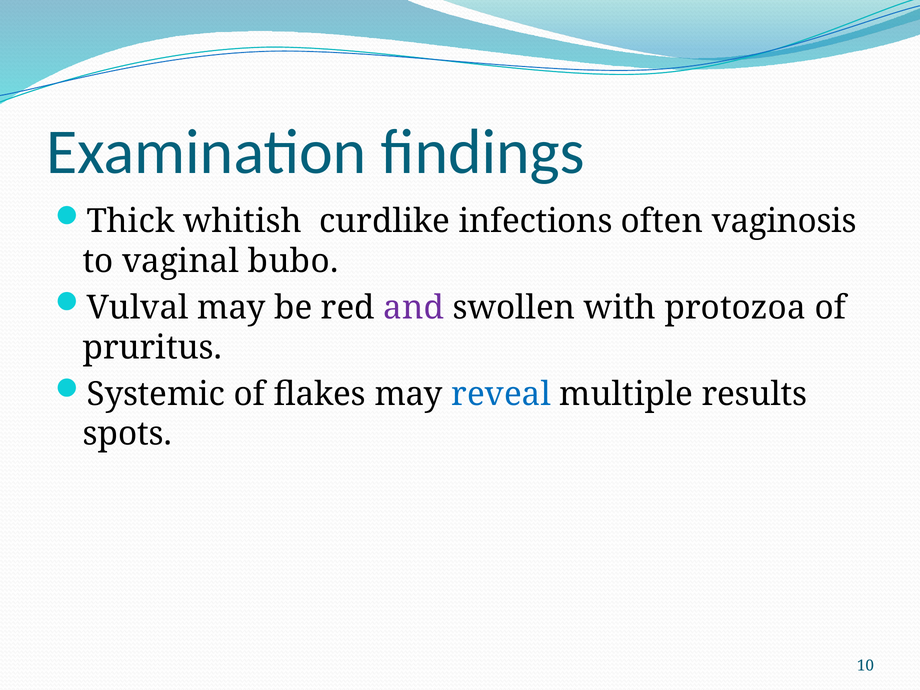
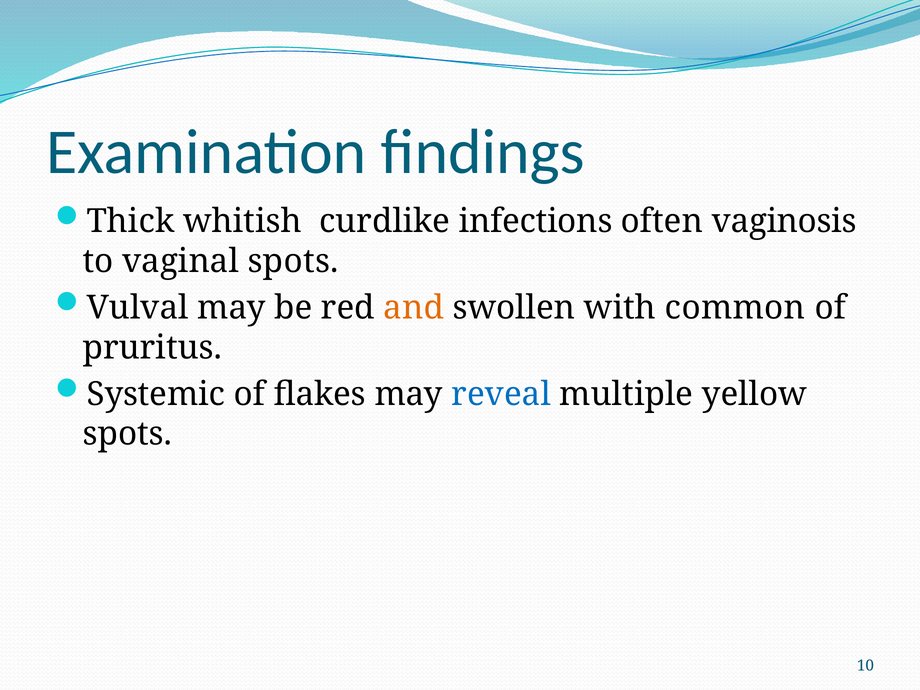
vaginal bubo: bubo -> spots
and colour: purple -> orange
protozoa: protozoa -> common
results: results -> yellow
